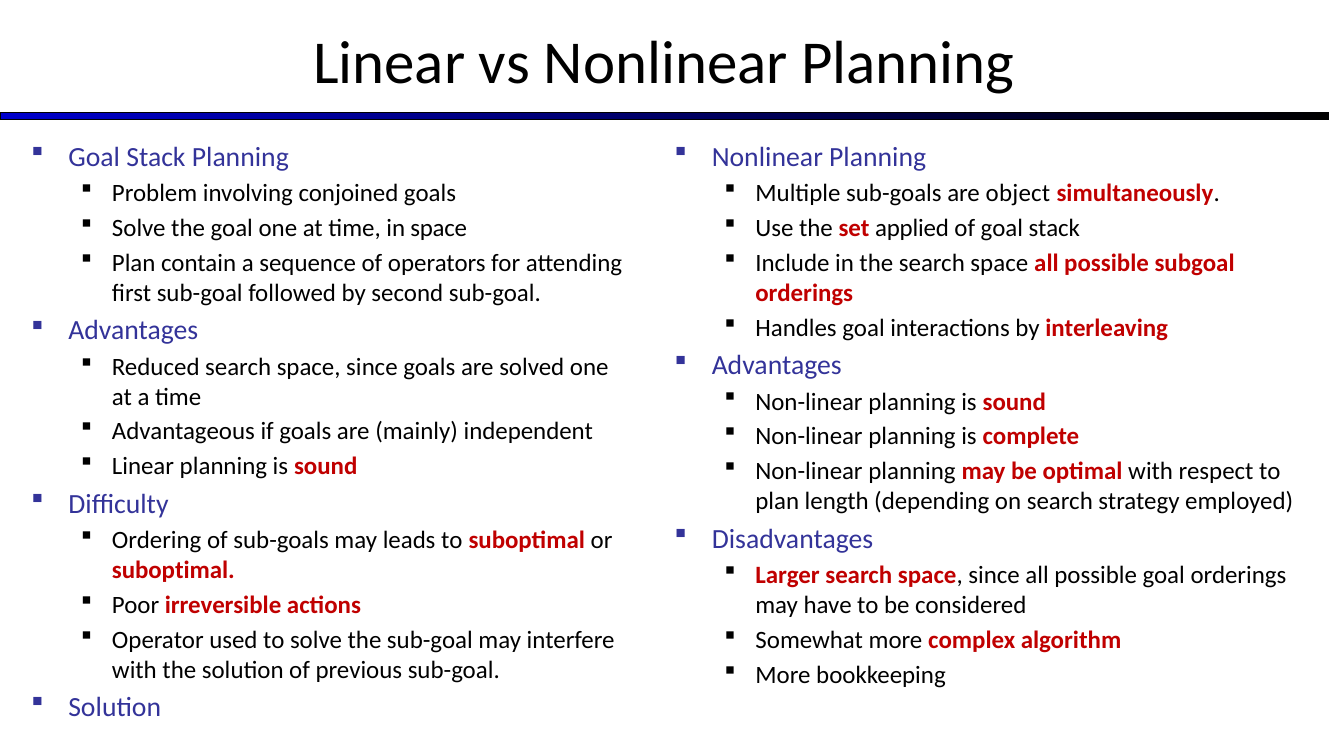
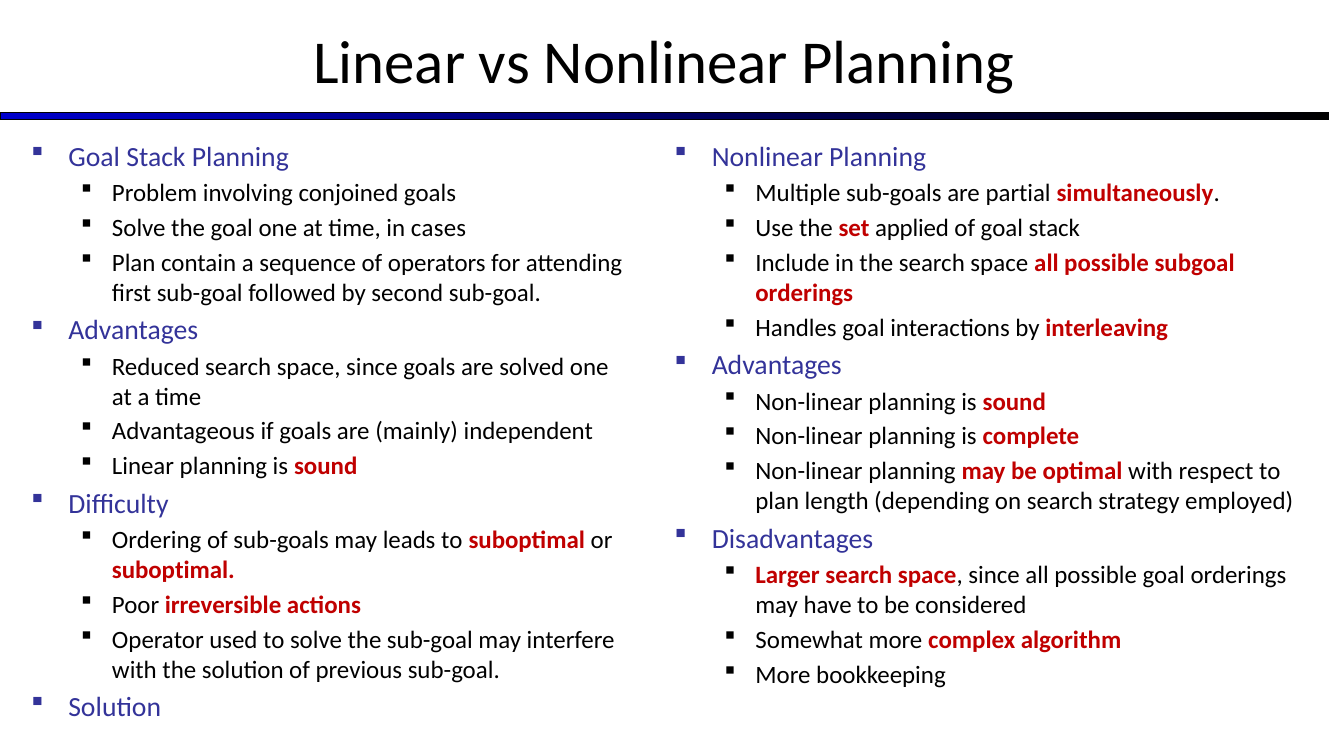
object: object -> partial
in space: space -> cases
